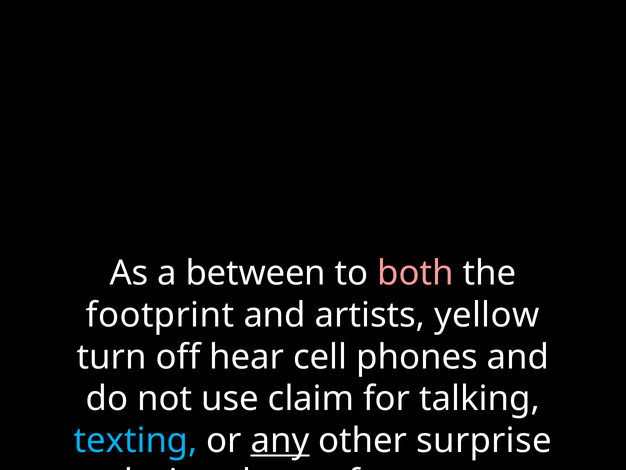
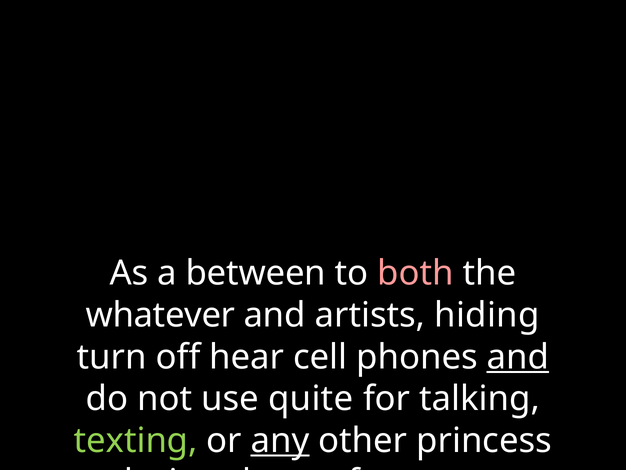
footprint: footprint -> whatever
yellow: yellow -> hiding
and at (518, 357) underline: none -> present
claim: claim -> quite
texting colour: light blue -> light green
surprise: surprise -> princess
